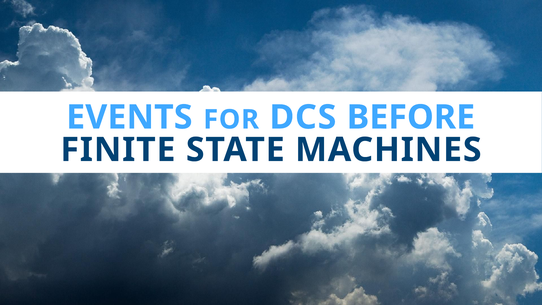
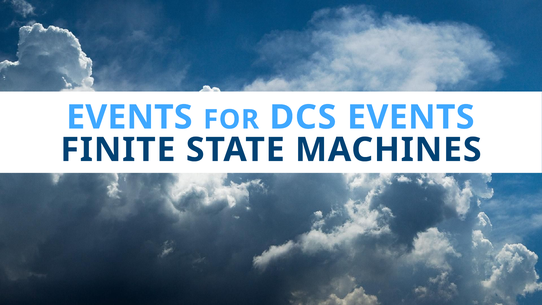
DCS BEFORE: BEFORE -> EVENTS
